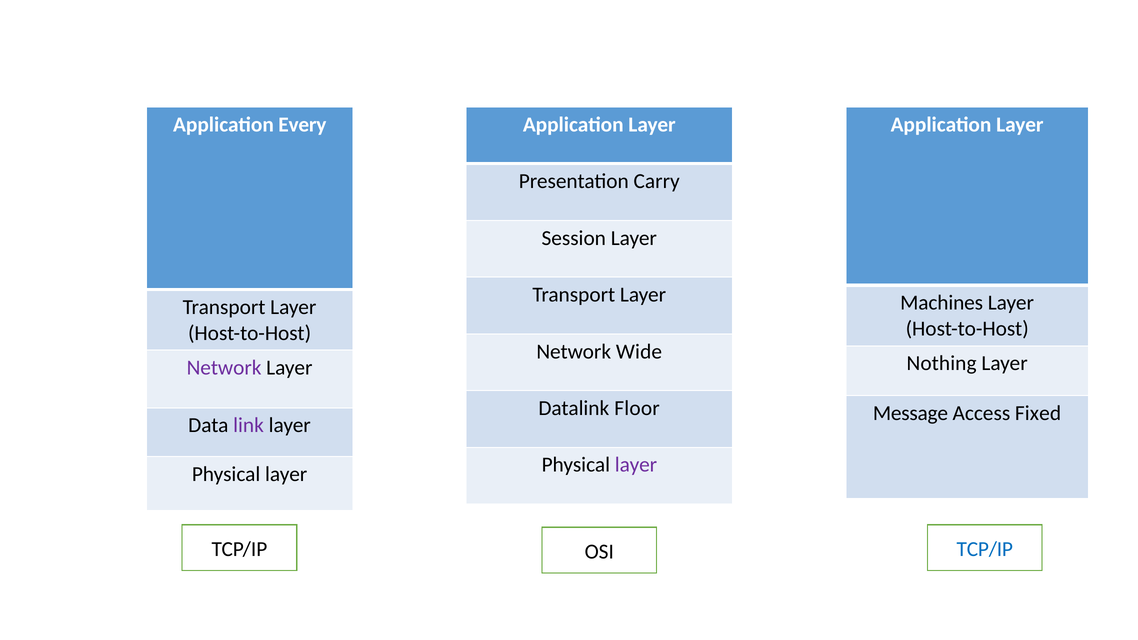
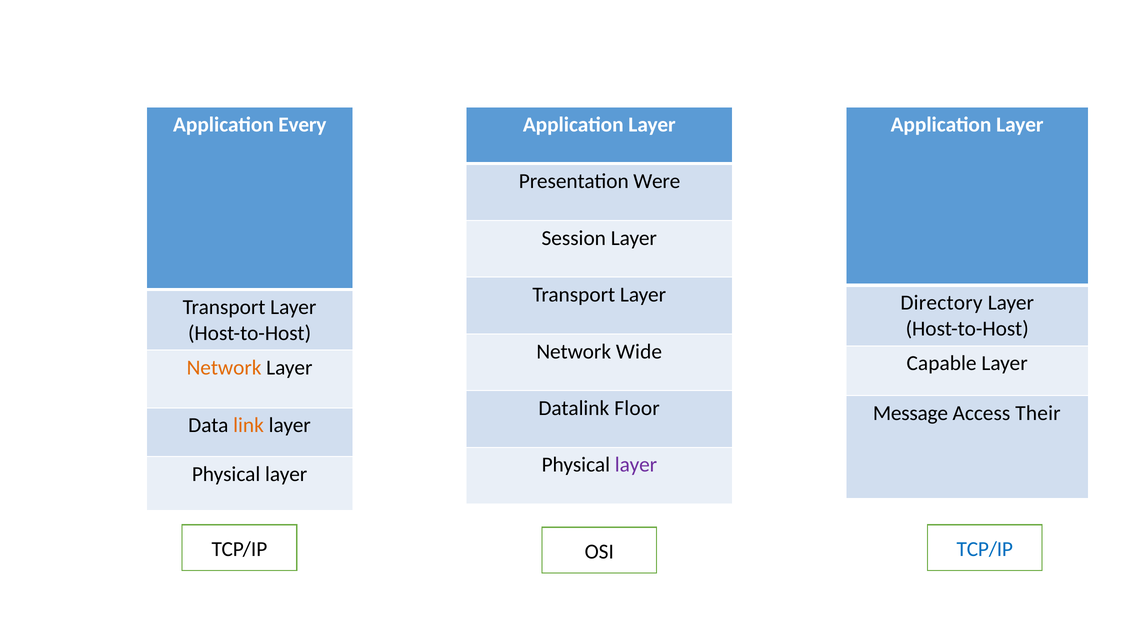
Carry: Carry -> Were
Machines: Machines -> Directory
Nothing: Nothing -> Capable
Network at (224, 368) colour: purple -> orange
Fixed: Fixed -> Their
link colour: purple -> orange
